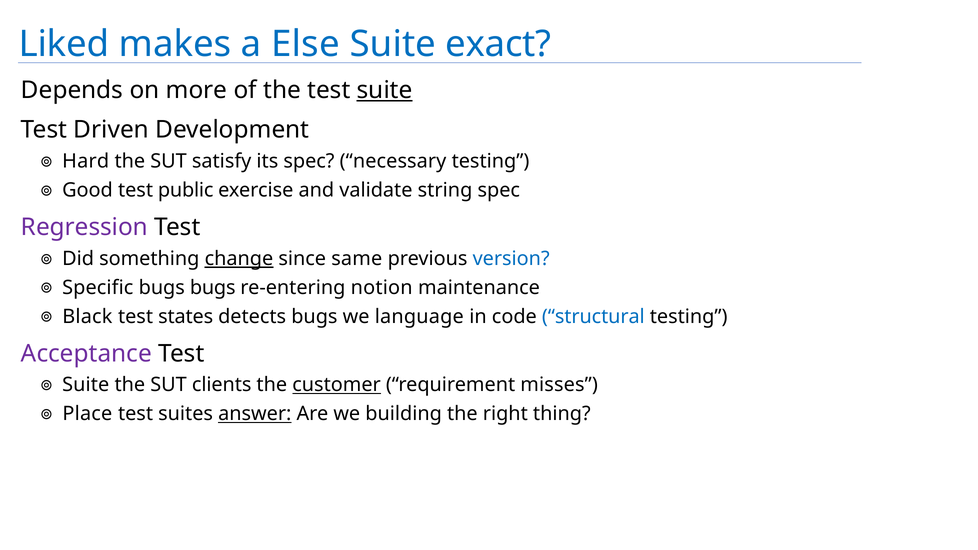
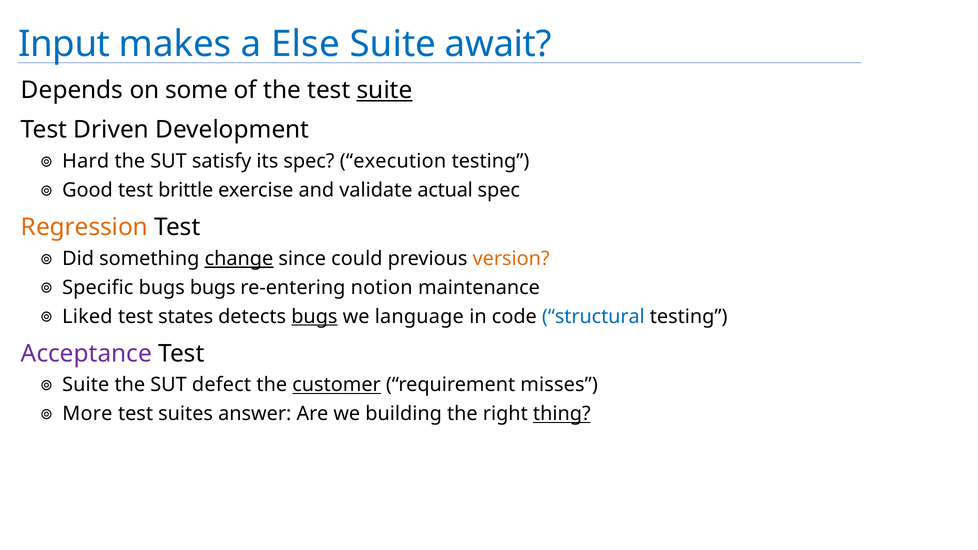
Liked: Liked -> Input
exact: exact -> await
more: more -> some
necessary: necessary -> execution
public: public -> brittle
string: string -> actual
Regression colour: purple -> orange
same: same -> could
version colour: blue -> orange
Black: Black -> Liked
bugs at (314, 317) underline: none -> present
clients: clients -> defect
Place: Place -> More
answer underline: present -> none
thing underline: none -> present
